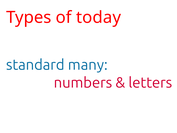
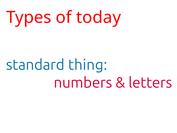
many: many -> thing
